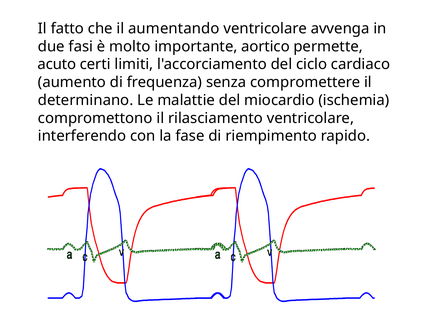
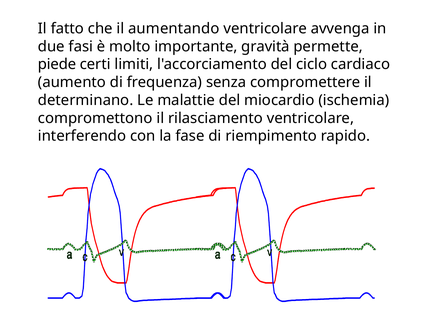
aortico: aortico -> gravità
acuto: acuto -> piede
